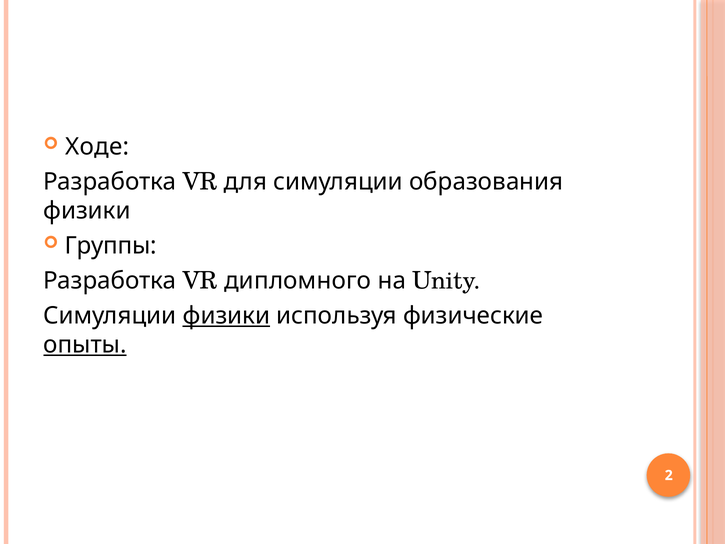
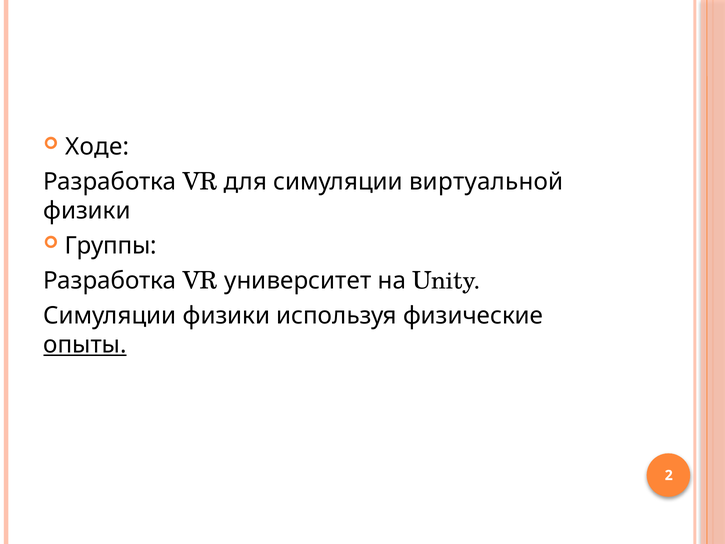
образования: образования -> виртуальной
дипломного: дипломного -> университет
физики at (226, 316) underline: present -> none
